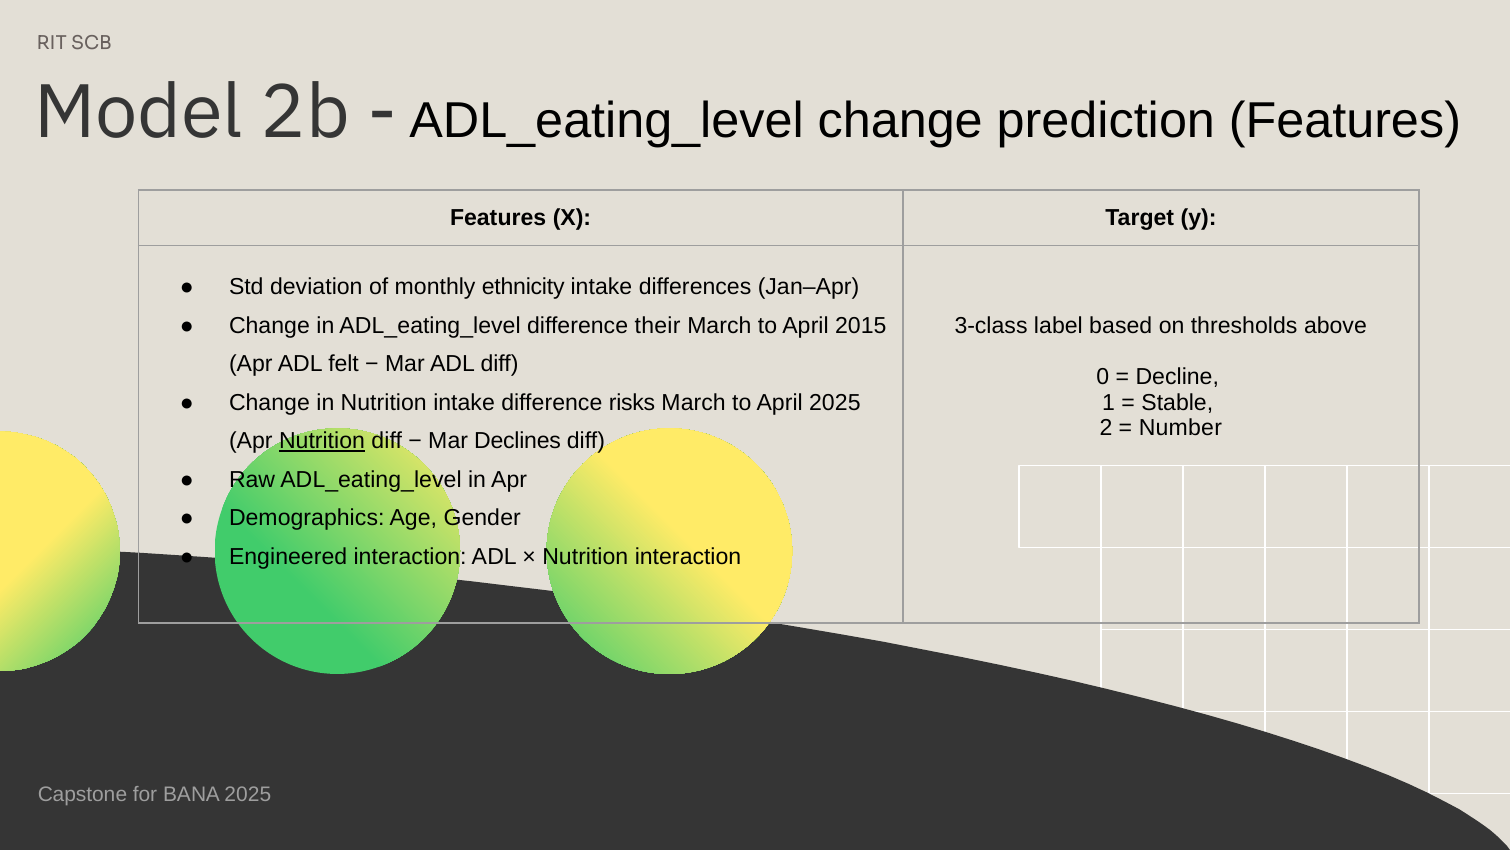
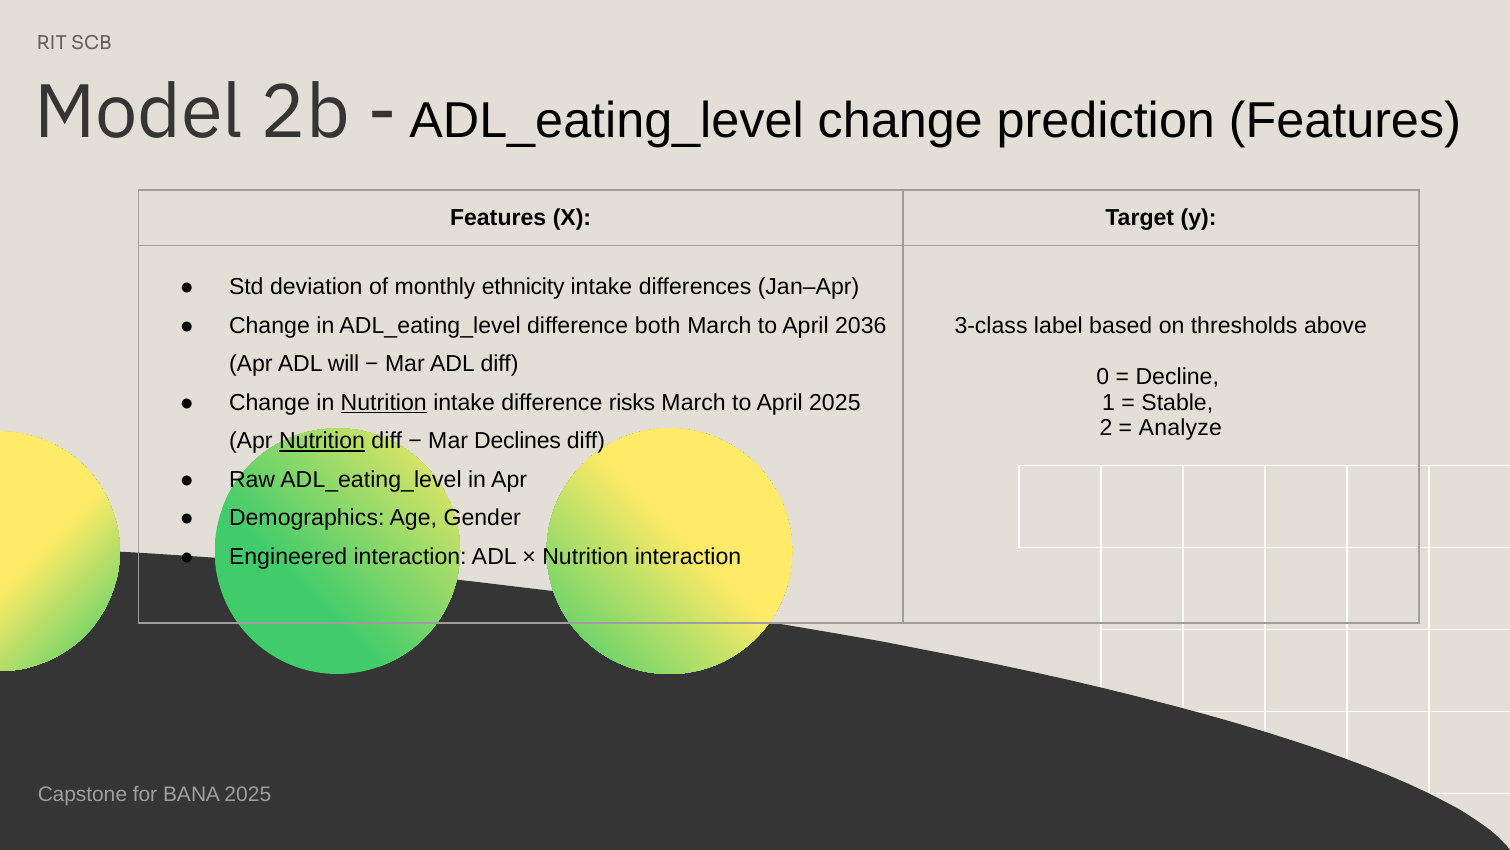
their: their -> both
2015: 2015 -> 2036
felt: felt -> will
Nutrition at (384, 402) underline: none -> present
Number: Number -> Analyze
